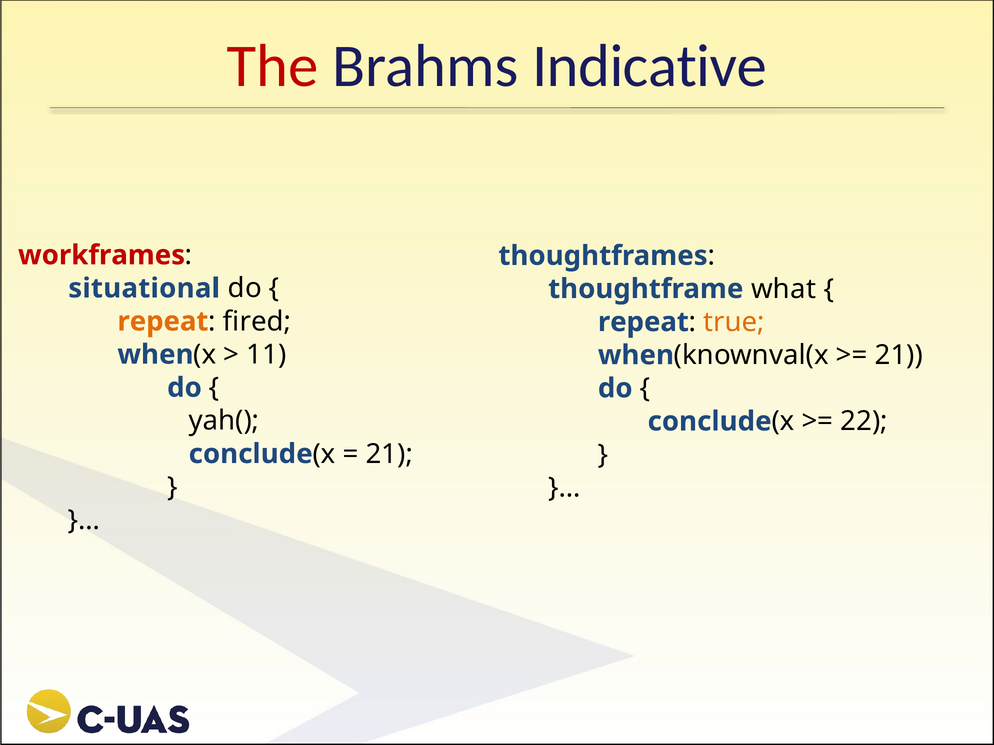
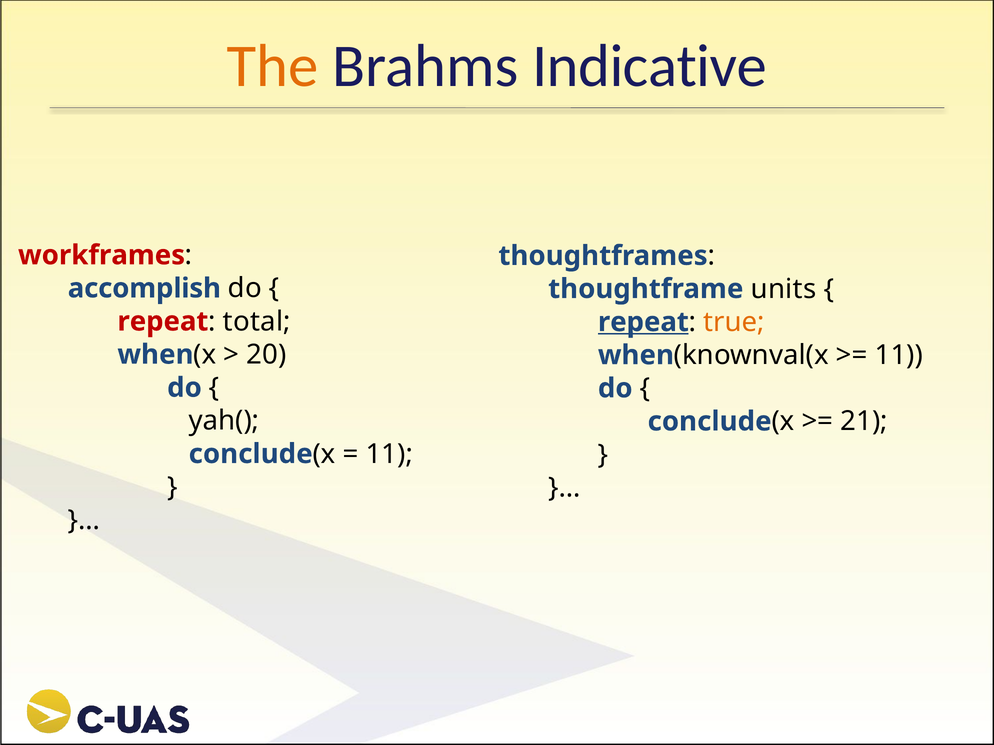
The colour: red -> orange
situational: situational -> accomplish
what: what -> units
repeat at (163, 322) colour: orange -> red
fired: fired -> total
repeat at (643, 322) underline: none -> present
11: 11 -> 20
21 at (899, 355): 21 -> 11
22: 22 -> 21
21 at (389, 454): 21 -> 11
